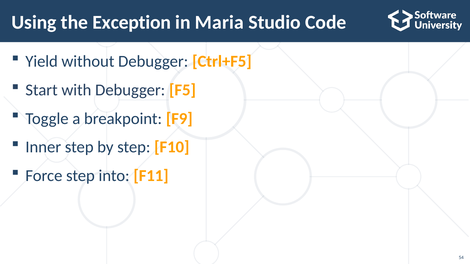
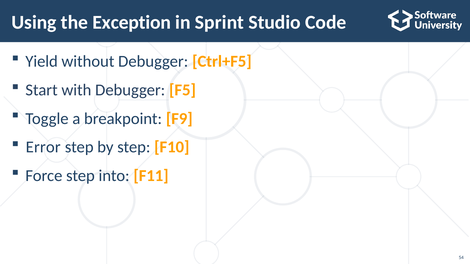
Maria: Maria -> Sprint
Inner: Inner -> Error
